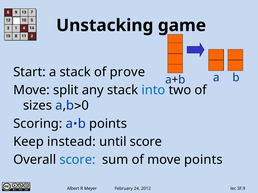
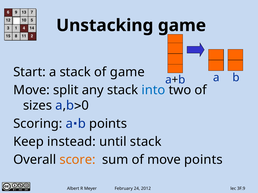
of prove: prove -> game
until score: score -> stack
score at (78, 160) colour: blue -> orange
